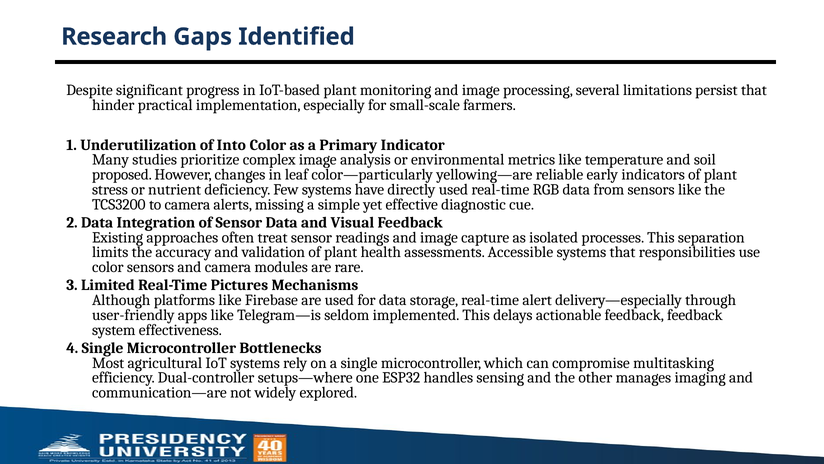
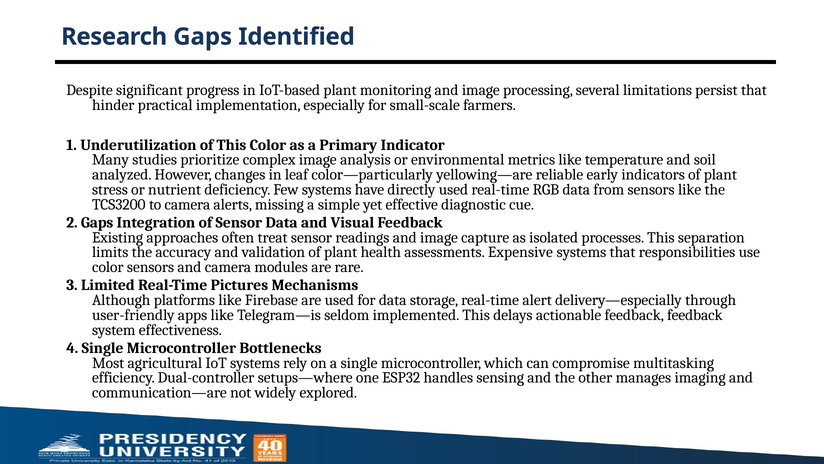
of Into: Into -> This
proposed: proposed -> analyzed
2 Data: Data -> Gaps
Accessible: Accessible -> Expensive
